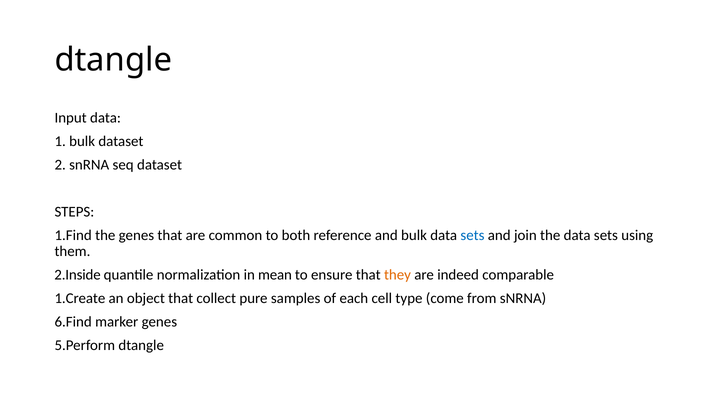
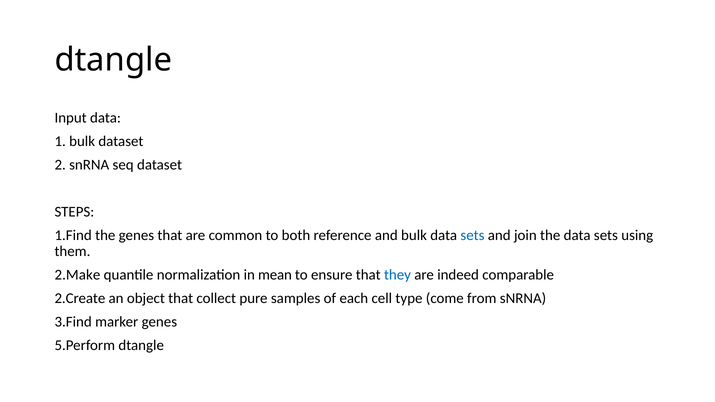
2.Inside: 2.Inside -> 2.Make
they colour: orange -> blue
1.Create: 1.Create -> 2.Create
6.Find: 6.Find -> 3.Find
